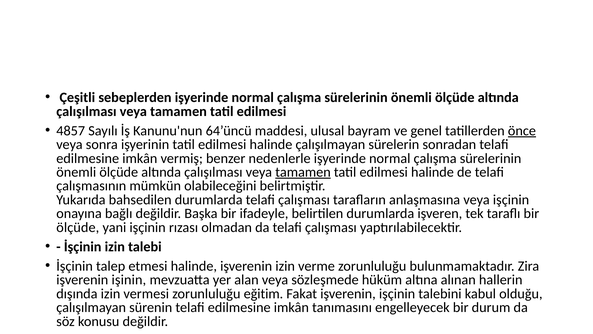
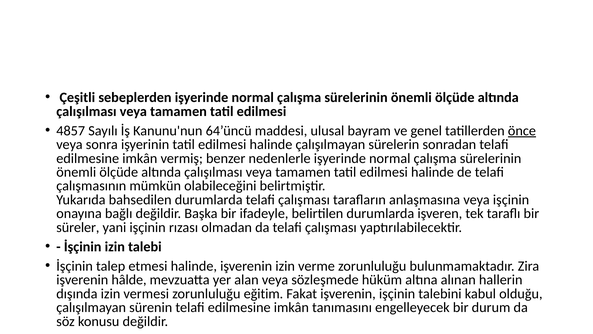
tamamen at (303, 172) underline: present -> none
ölçüde at (78, 227): ölçüde -> süreler
işinin: işinin -> hâlde
